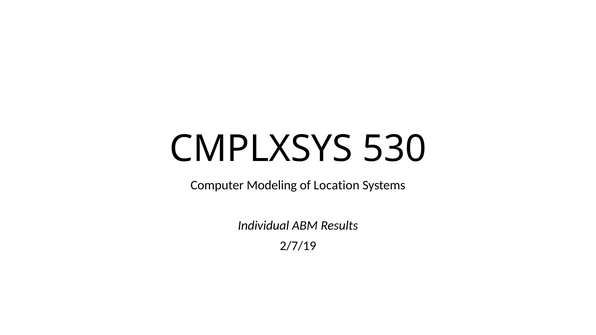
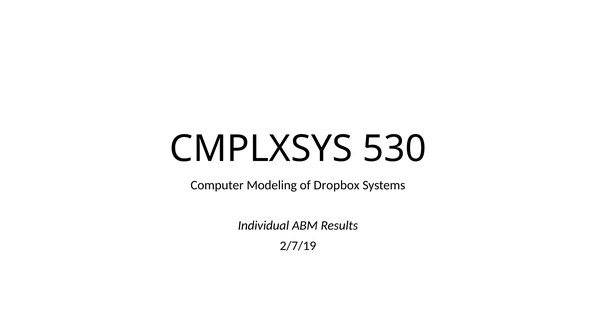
Location: Location -> Dropbox
